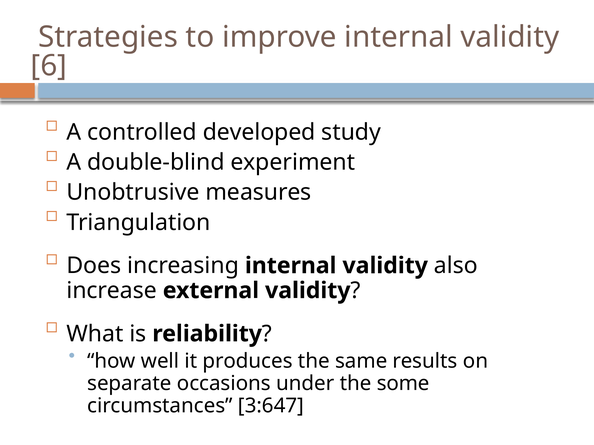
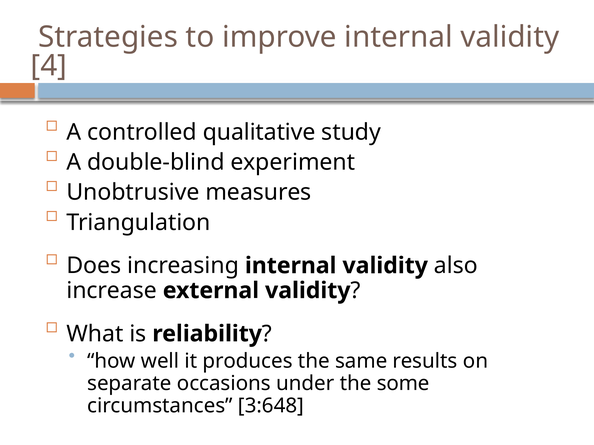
6: 6 -> 4
developed: developed -> qualitative
3:647: 3:647 -> 3:648
